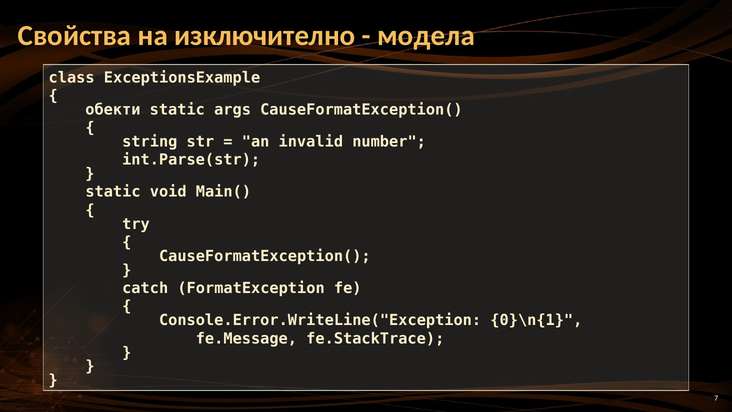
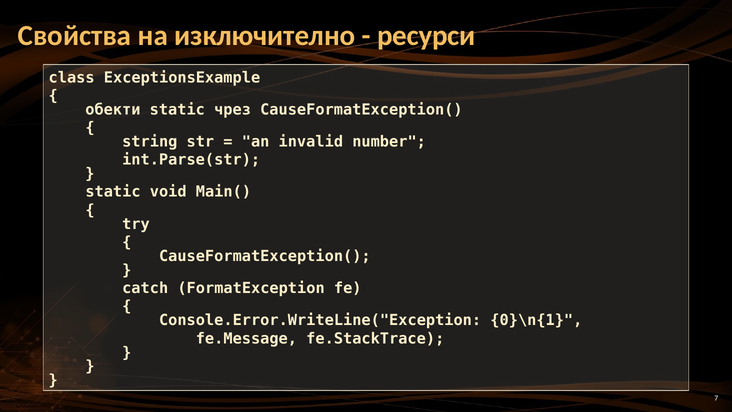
модела: модела -> ресурси
args: args -> чрез
